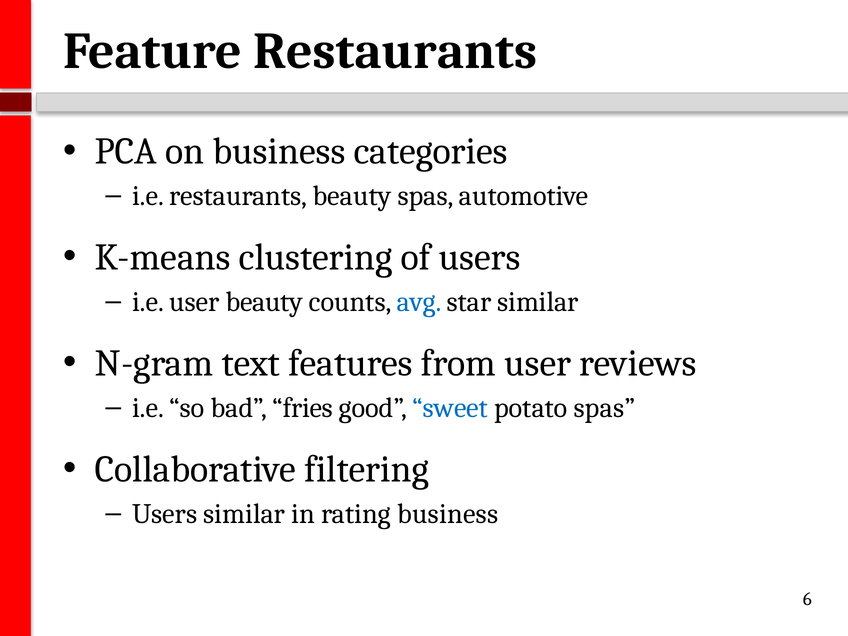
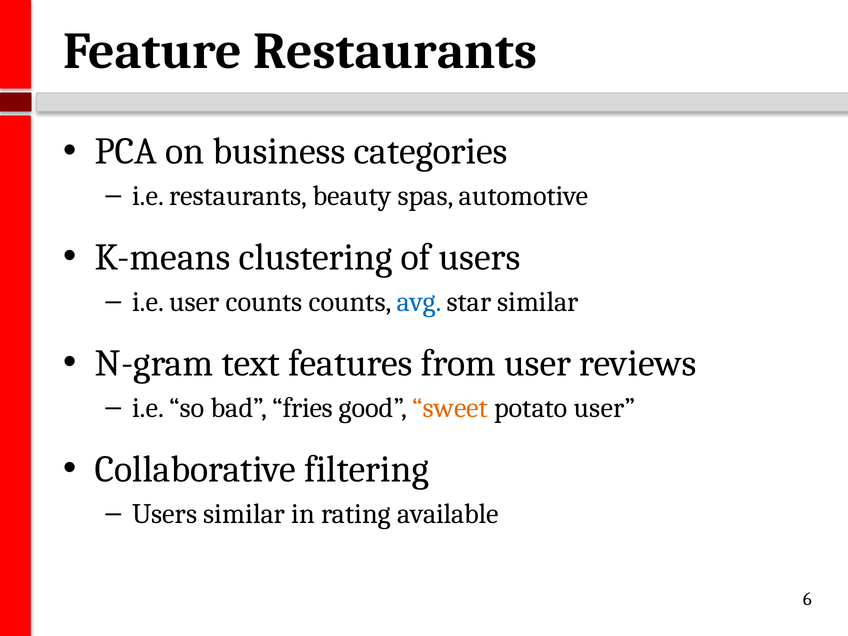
user beauty: beauty -> counts
sweet colour: blue -> orange
potato spas: spas -> user
rating business: business -> available
